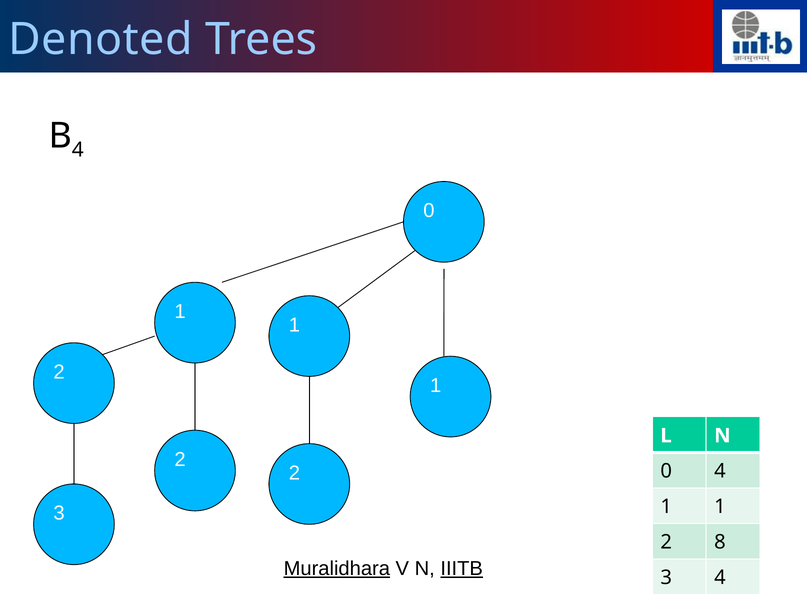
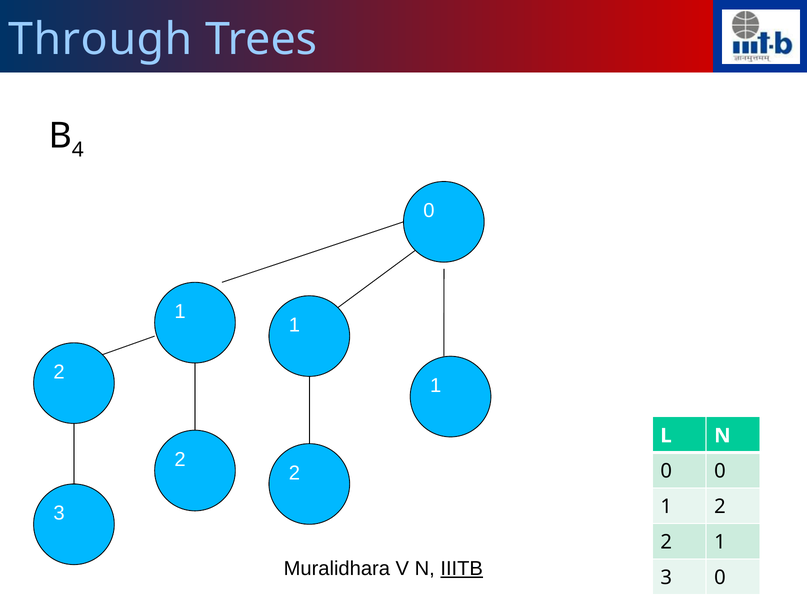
Denoted: Denoted -> Through
0 4: 4 -> 0
1 at (720, 507): 1 -> 2
2 8: 8 -> 1
Muralidhara underline: present -> none
3 4: 4 -> 0
